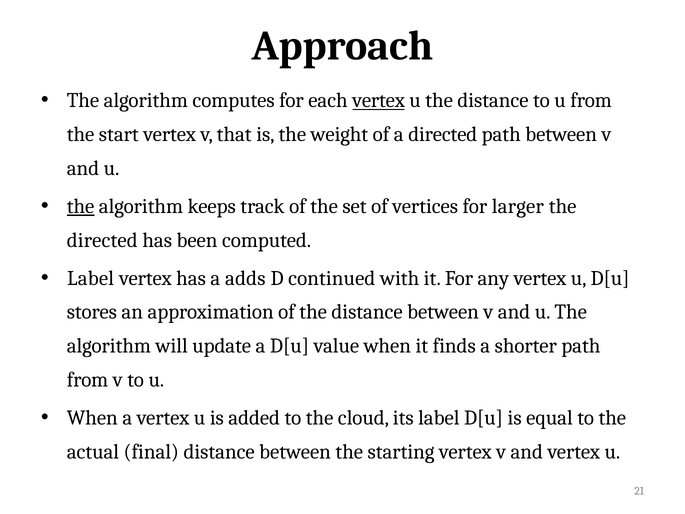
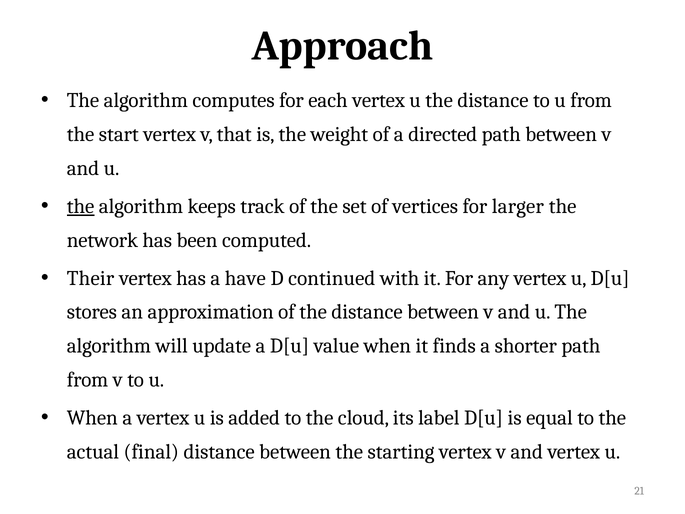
vertex at (379, 100) underline: present -> none
directed at (102, 240): directed -> network
Label at (91, 278): Label -> Their
adds: adds -> have
